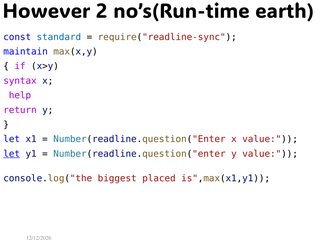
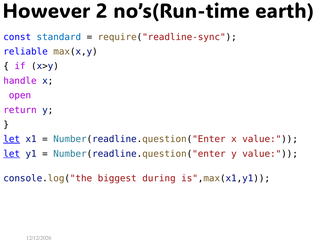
maintain: maintain -> reliable
syntax: syntax -> handle
help: help -> open
let at (12, 139) underline: none -> present
placed: placed -> during
